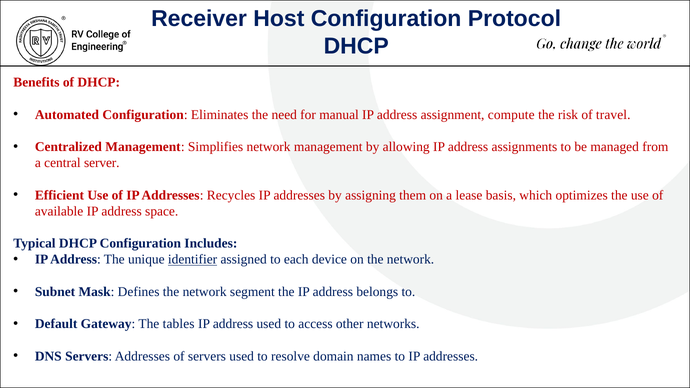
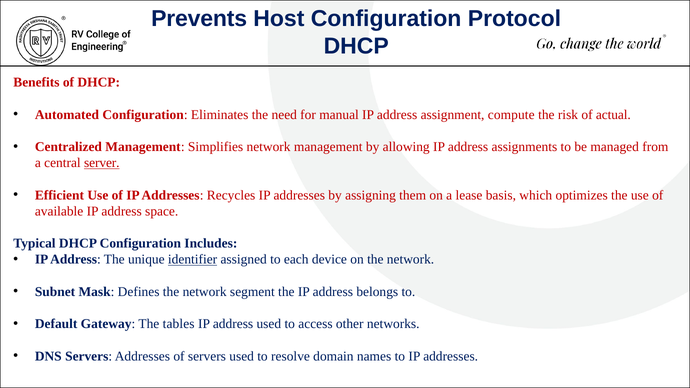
Receiver: Receiver -> Prevents
travel: travel -> actual
server underline: none -> present
